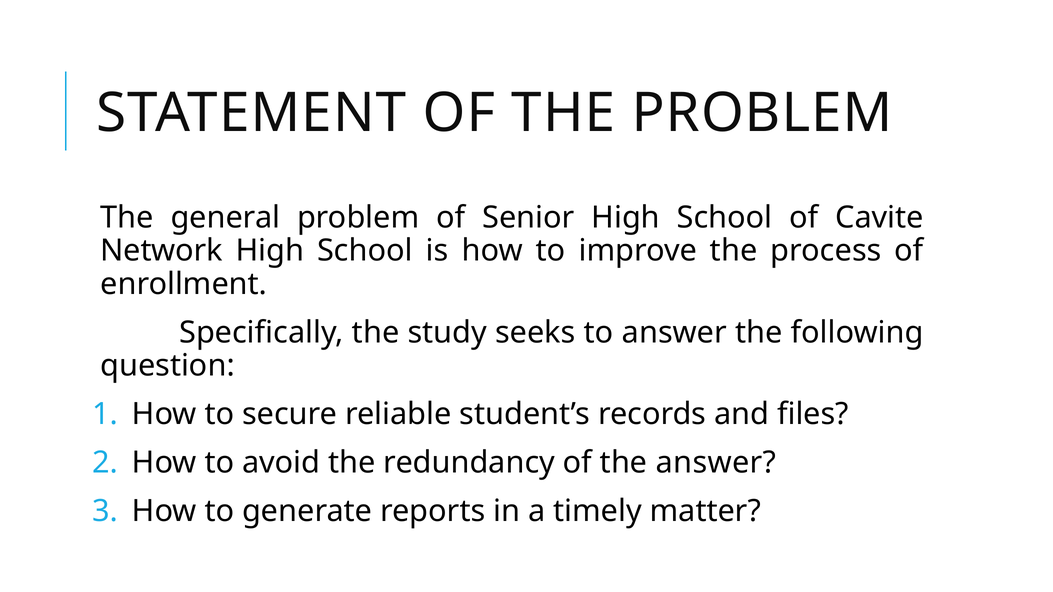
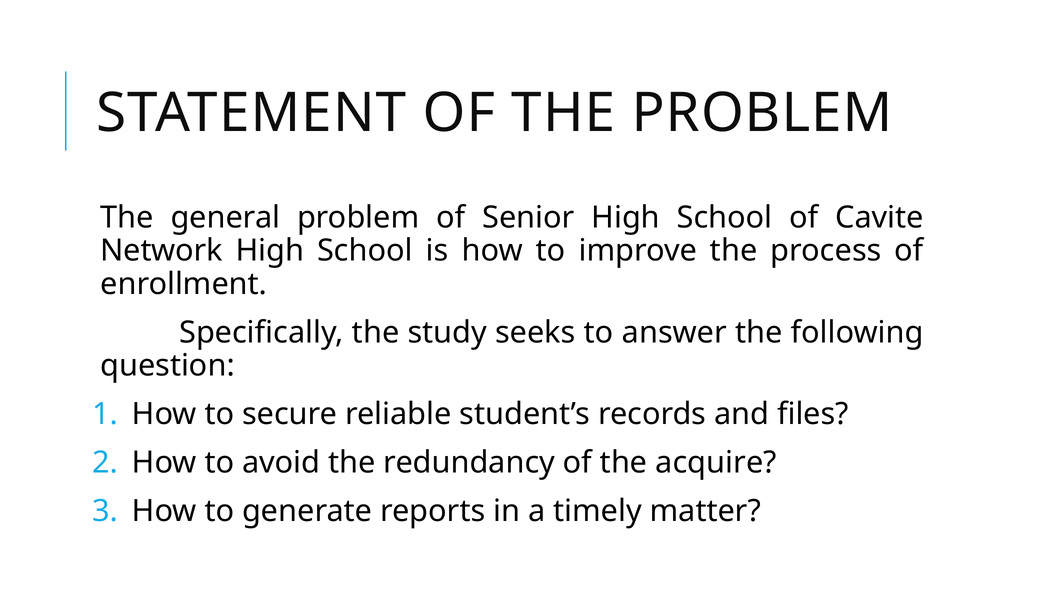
the answer: answer -> acquire
